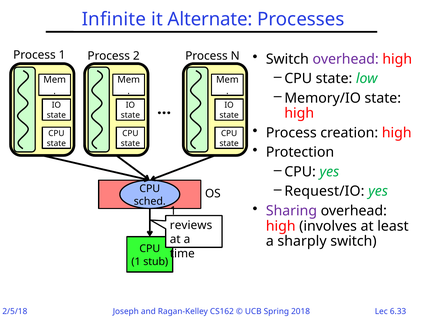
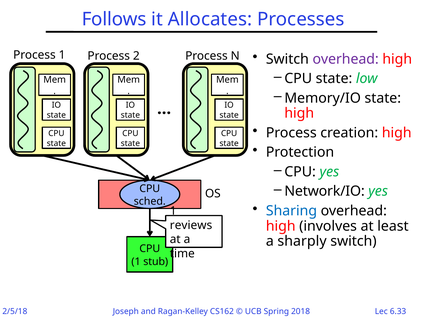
Infinite: Infinite -> Follows
Alternate: Alternate -> Allocates
Request/IO: Request/IO -> Network/IO
Sharing colour: purple -> blue
